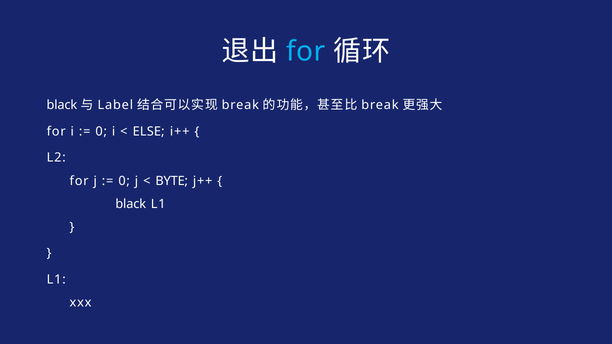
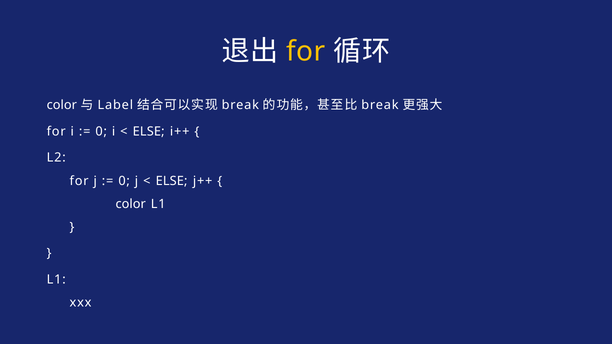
for at (306, 51) colour: light blue -> yellow
black at (62, 105): black -> color
BYTE at (172, 181): BYTE -> ELSE
black at (131, 204): black -> color
